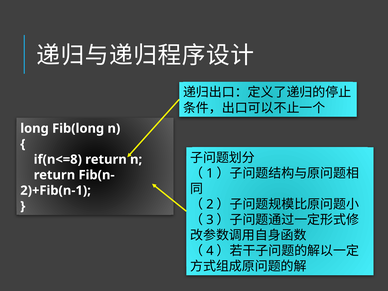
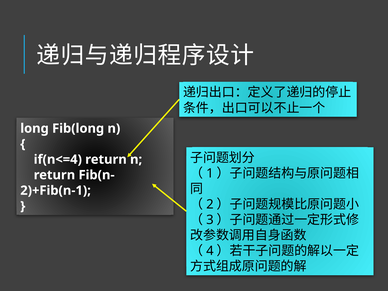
if(n<=8: if(n<=8 -> if(n<=4
